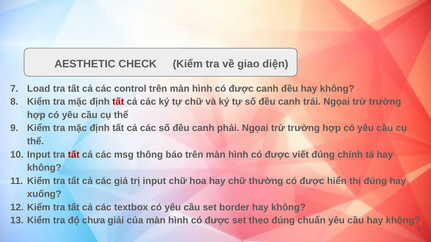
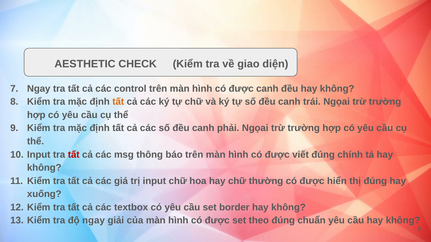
Load at (39, 89): Load -> Ngay
tất at (118, 102) colour: red -> orange
độ chưa: chưa -> ngay
